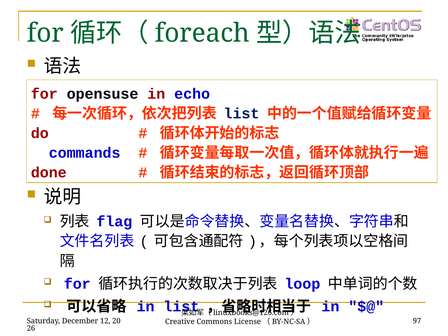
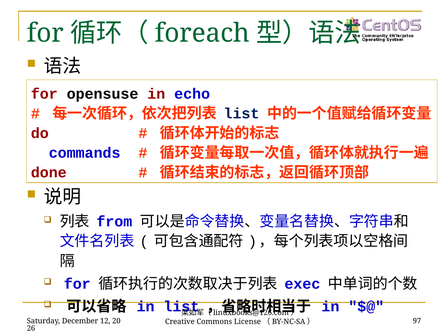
flag: flag -> from
loop: loop -> exec
